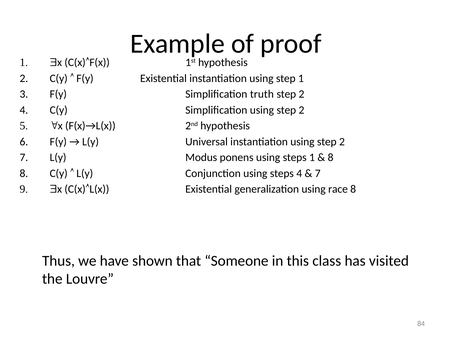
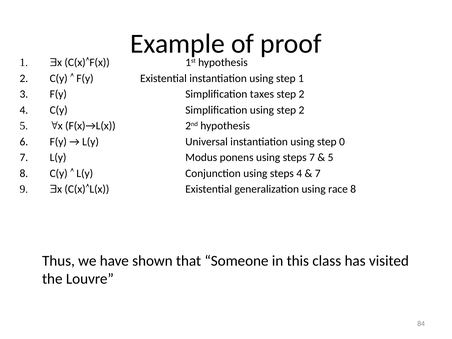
truth: truth -> taxes
instantiation using step 2: 2 -> 0
steps 1: 1 -> 7
8 at (331, 157): 8 -> 5
